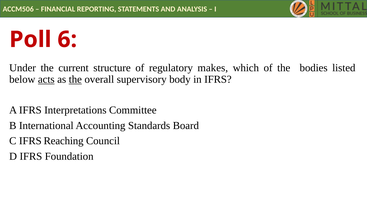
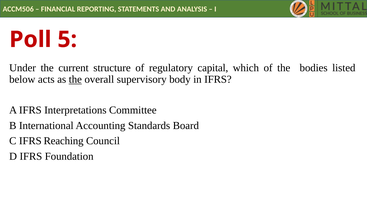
6: 6 -> 5
makes: makes -> capital
acts underline: present -> none
